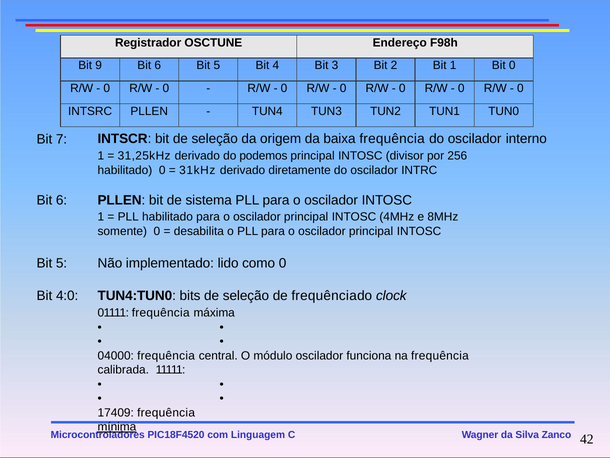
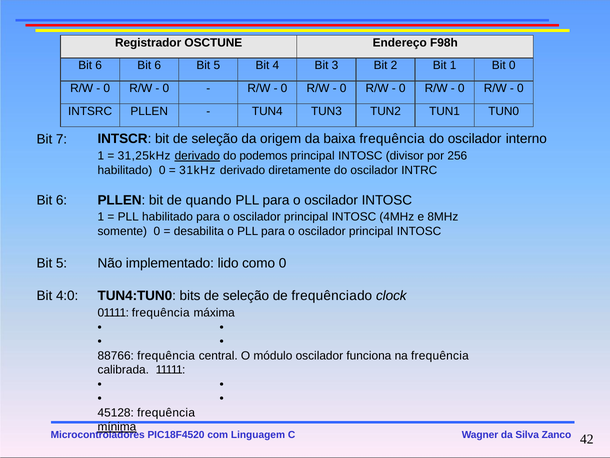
9 at (99, 65): 9 -> 6
derivado at (197, 156) underline: none -> present
sistema: sistema -> quando
04000: 04000 -> 88766
17409: 17409 -> 45128
